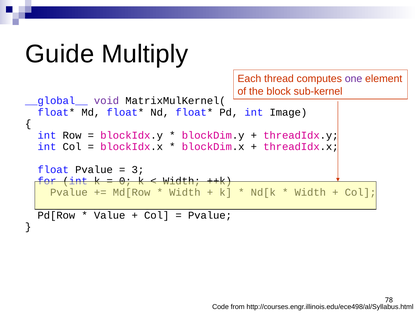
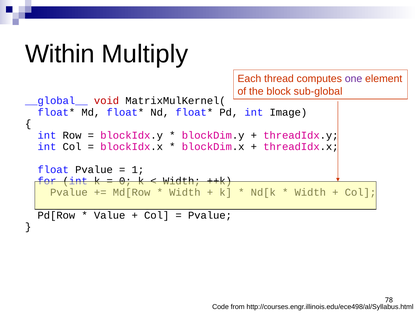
Guide: Guide -> Within
sub-kernel: sub-kernel -> sub-global
void colour: purple -> red
3: 3 -> 1
